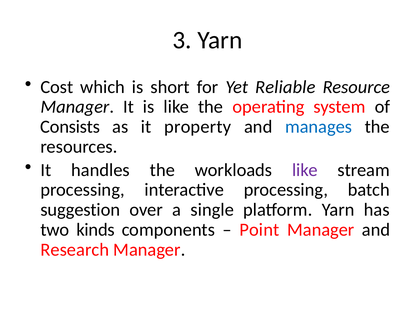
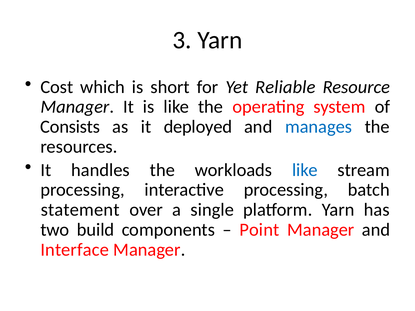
property: property -> deployed
like at (305, 170) colour: purple -> blue
suggestion: suggestion -> statement
kinds: kinds -> build
Research: Research -> Interface
